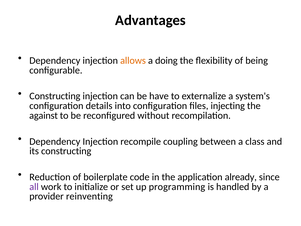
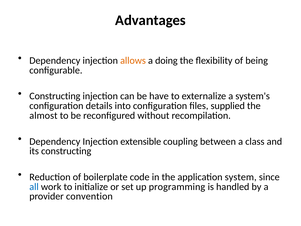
injecting: injecting -> supplied
against: against -> almost
recompile: recompile -> extensible
already: already -> system
all colour: purple -> blue
reinventing: reinventing -> convention
